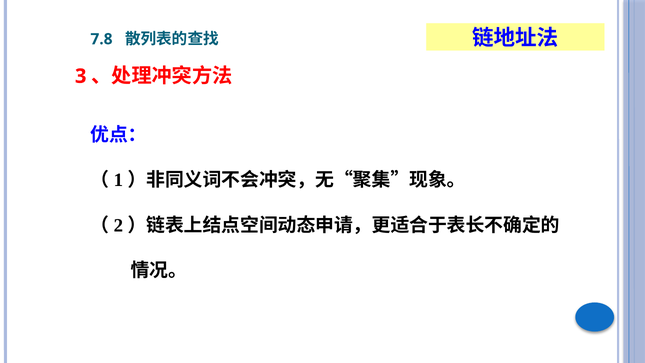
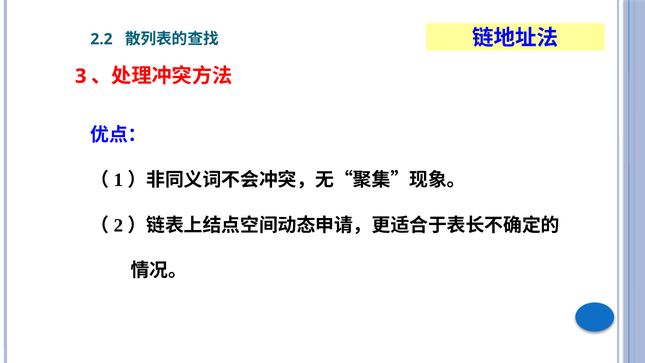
7.8: 7.8 -> 2.2
